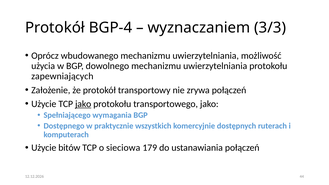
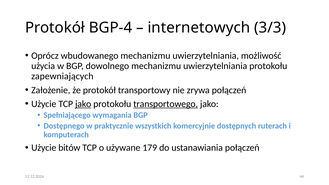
wyznaczaniem: wyznaczaniem -> internetowych
transportowego underline: none -> present
sieciowa: sieciowa -> używane
